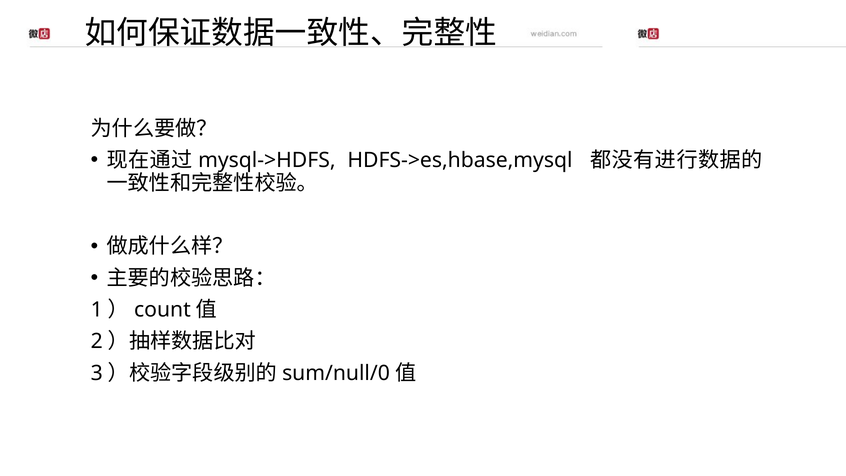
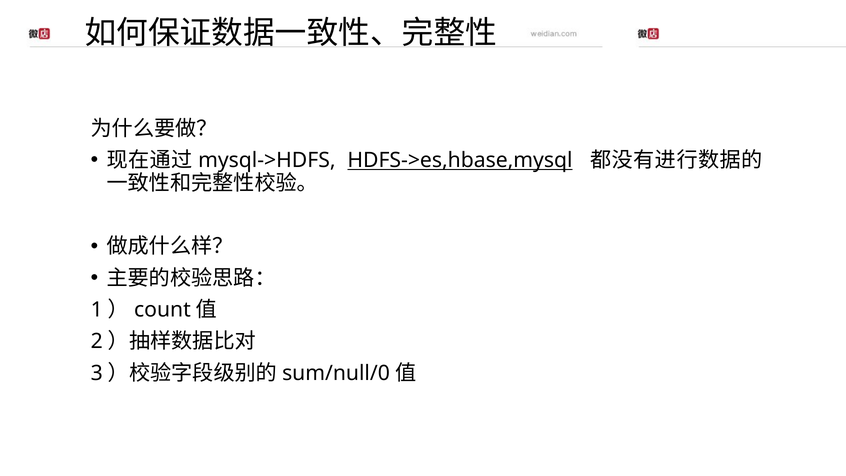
HDFS->es,hbase,mysql underline: none -> present
